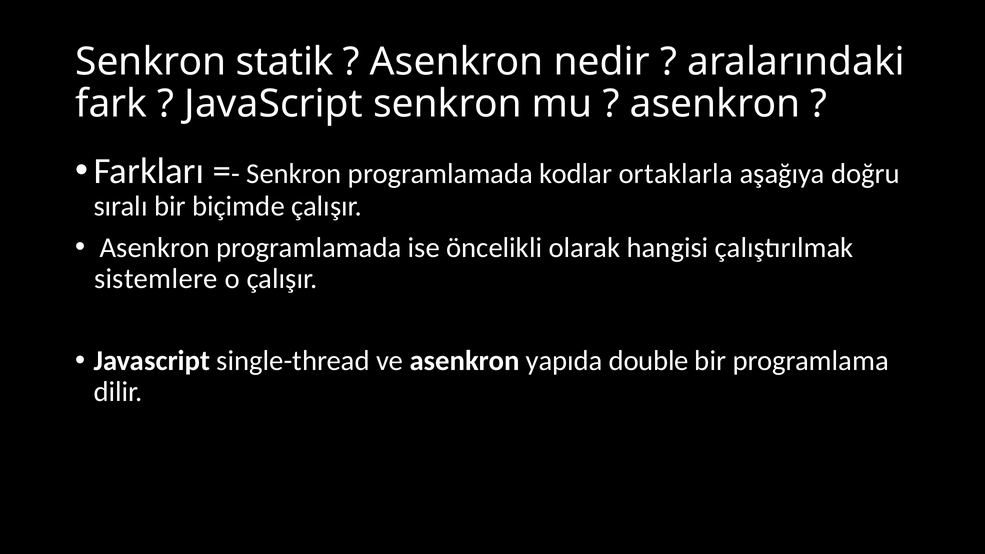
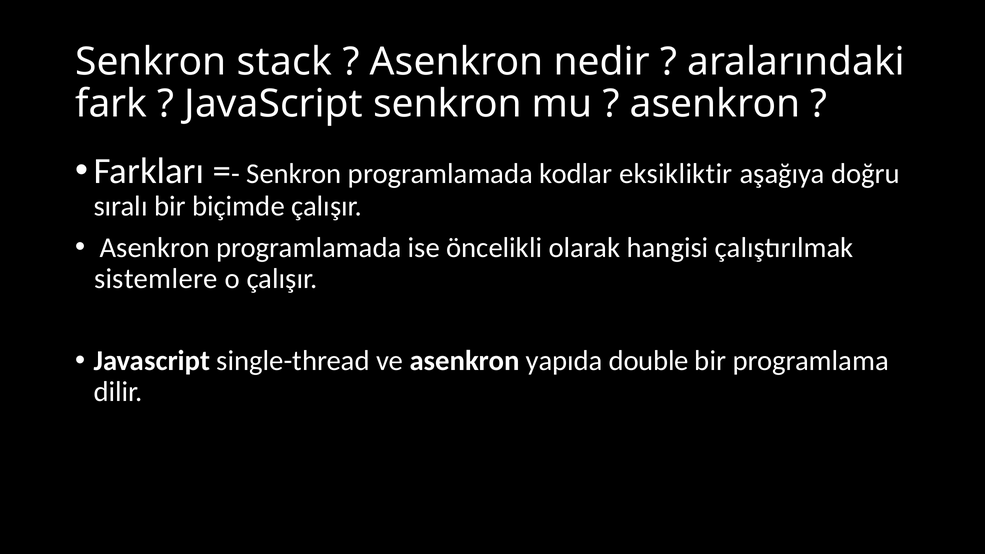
statik: statik -> stack
ortaklarla: ortaklarla -> eksikliktir
